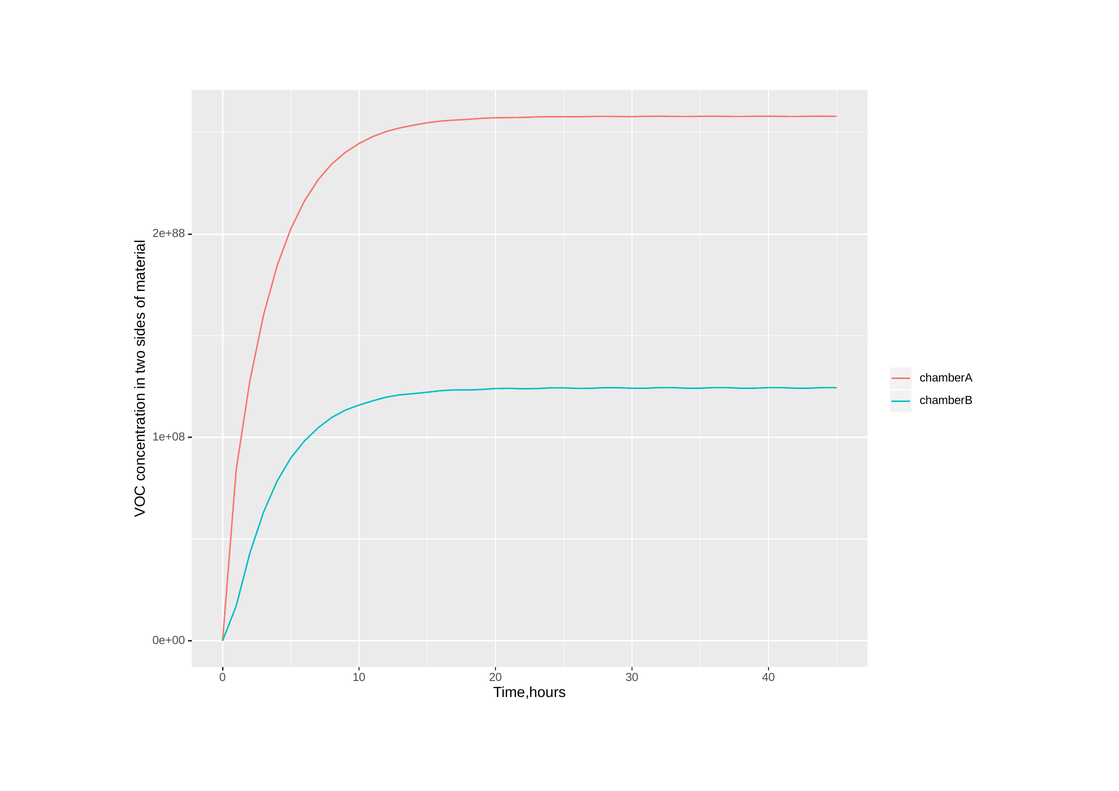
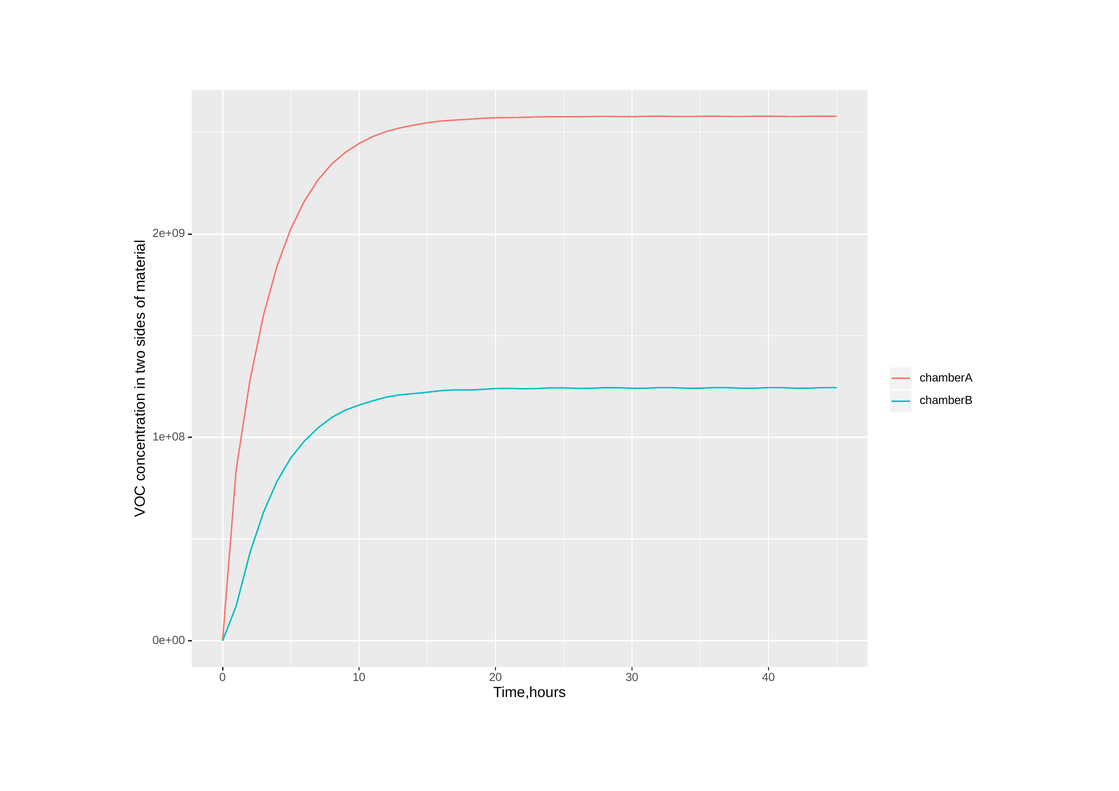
2e+88: 2e+88 -> 2e+09
